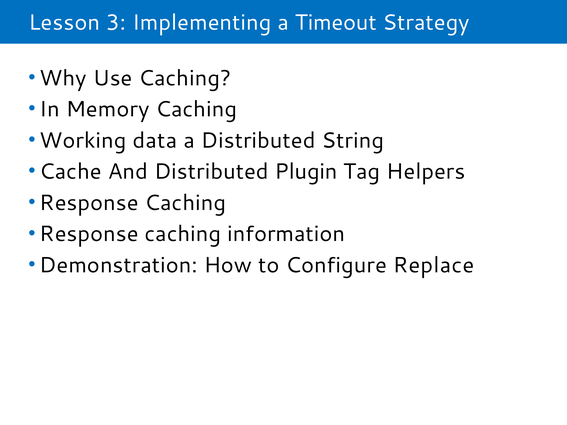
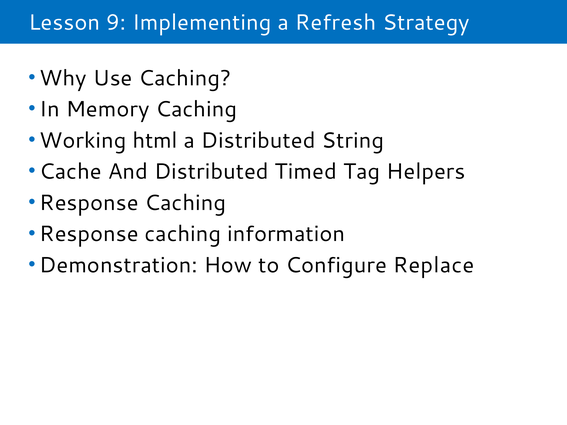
3: 3 -> 9
Timeout: Timeout -> Refresh
data: data -> html
Plugin: Plugin -> Timed
